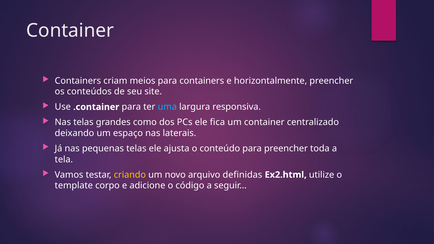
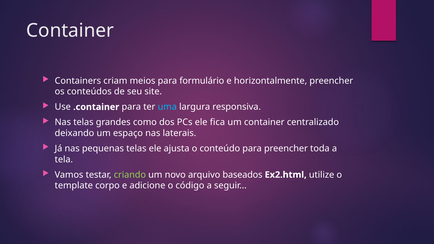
para containers: containers -> formulário
criando colour: yellow -> light green
definidas: definidas -> baseados
